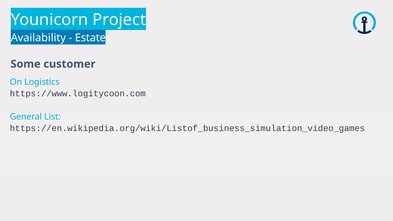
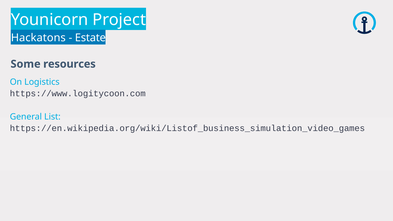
Availability: Availability -> Hackatons
customer: customer -> resources
